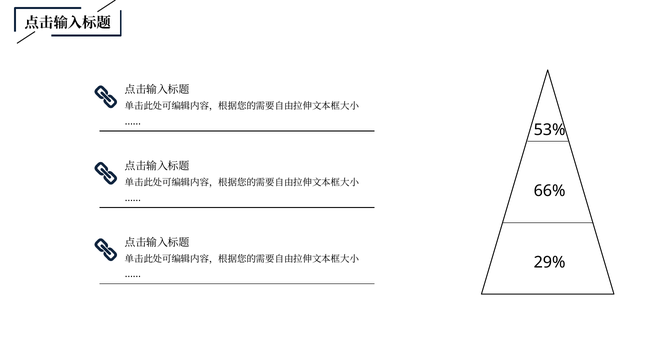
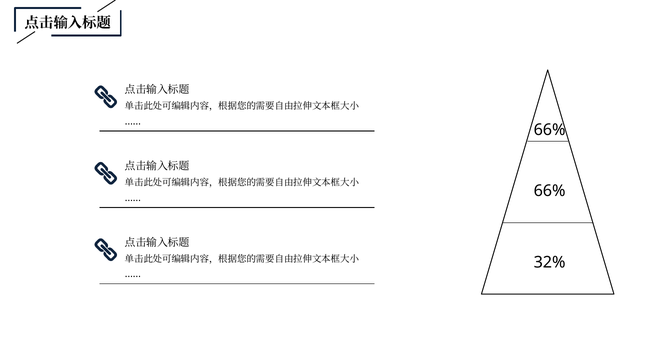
53% at (550, 130): 53% -> 66%
29%: 29% -> 32%
